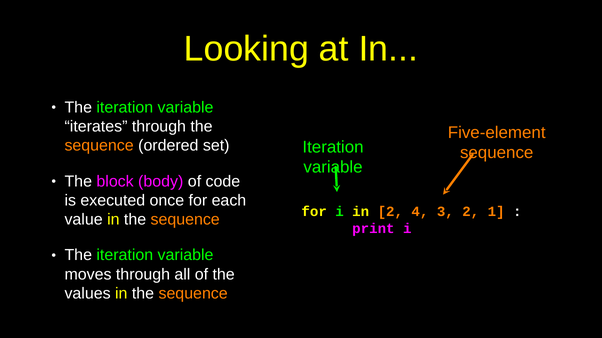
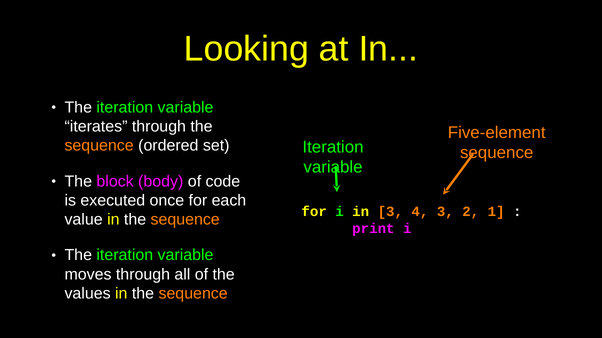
in 2: 2 -> 3
